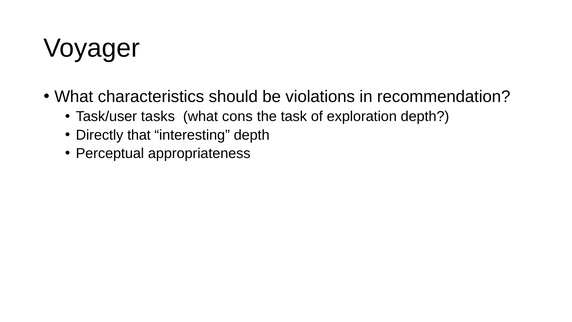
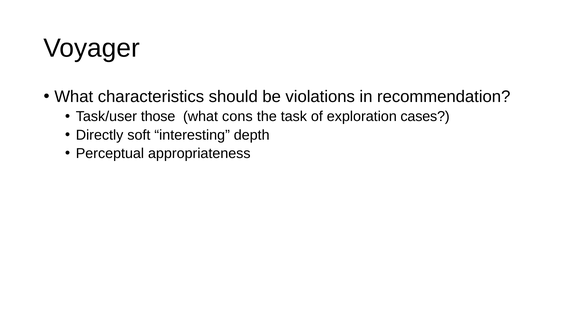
tasks: tasks -> those
exploration depth: depth -> cases
that: that -> soft
